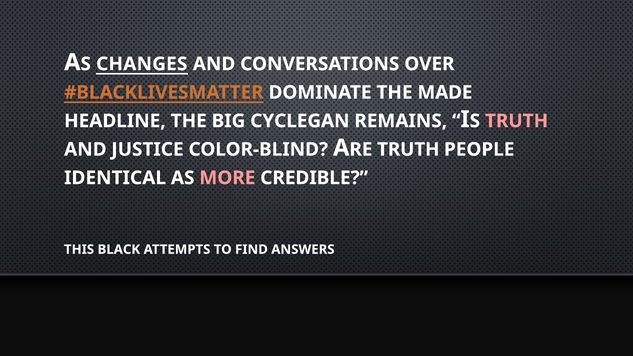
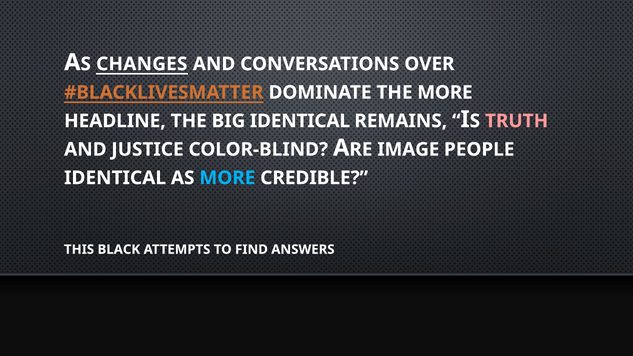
THE MADE: MADE -> MORE
BIG CYCLEGAN: CYCLEGAN -> IDENTICAL
TRUTH at (408, 149): TRUTH -> IMAGE
MORE at (227, 178) colour: pink -> light blue
